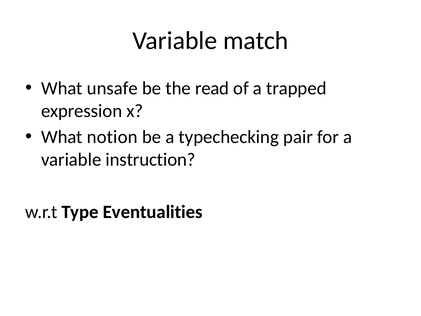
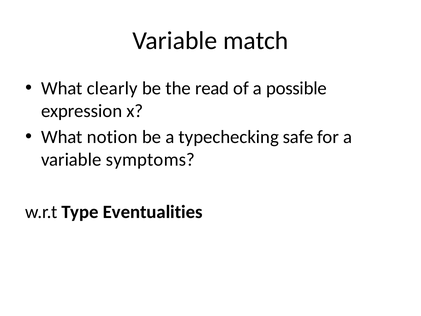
unsafe: unsafe -> clearly
trapped: trapped -> possible
pair: pair -> safe
instruction: instruction -> symptoms
